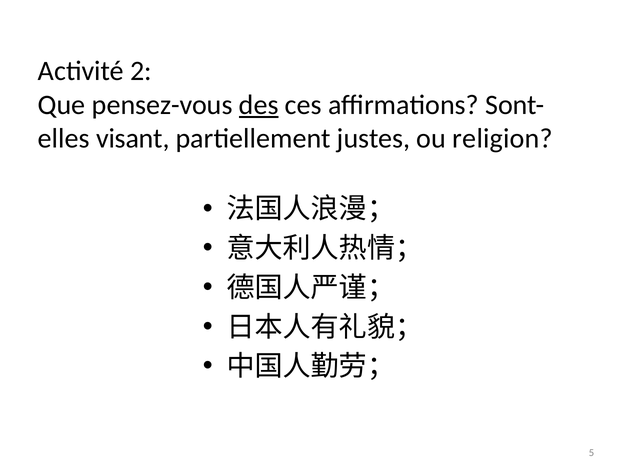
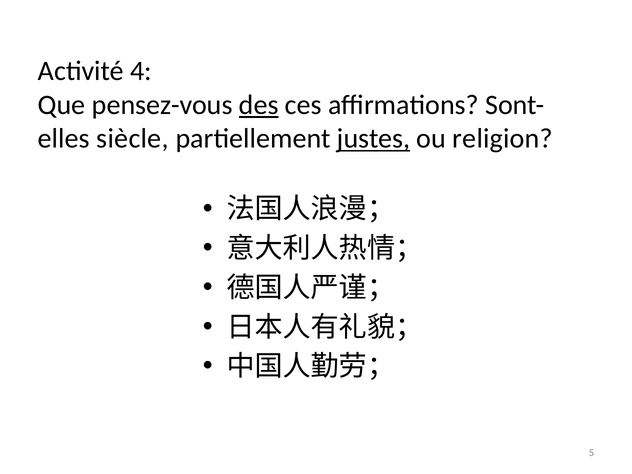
2: 2 -> 4
visant: visant -> siècle
justes underline: none -> present
